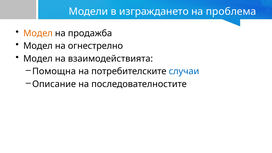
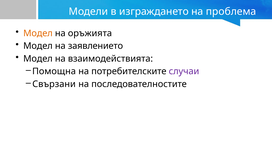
продажба: продажба -> оръжията
огнестрелно: огнестрелно -> заявлението
случаи colour: blue -> purple
Описание: Описание -> Свързани
